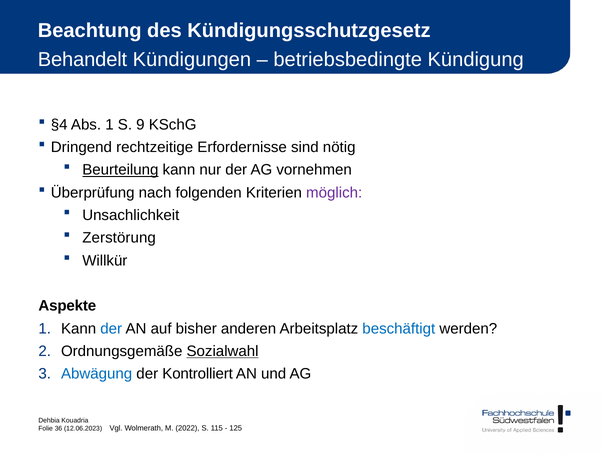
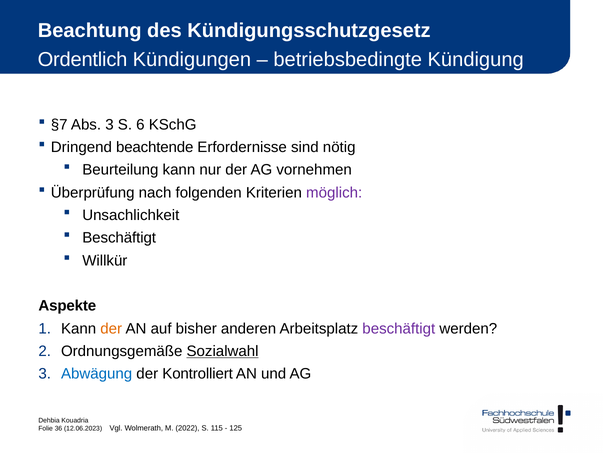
Behandelt: Behandelt -> Ordentlich
§4: §4 -> §7
Abs 1: 1 -> 3
9: 9 -> 6
rechtzeitige: rechtzeitige -> beachtende
Beurteilung underline: present -> none
Zerstörung at (119, 238): Zerstörung -> Beschäftigt
der at (111, 328) colour: blue -> orange
beschäftigt at (399, 328) colour: blue -> purple
